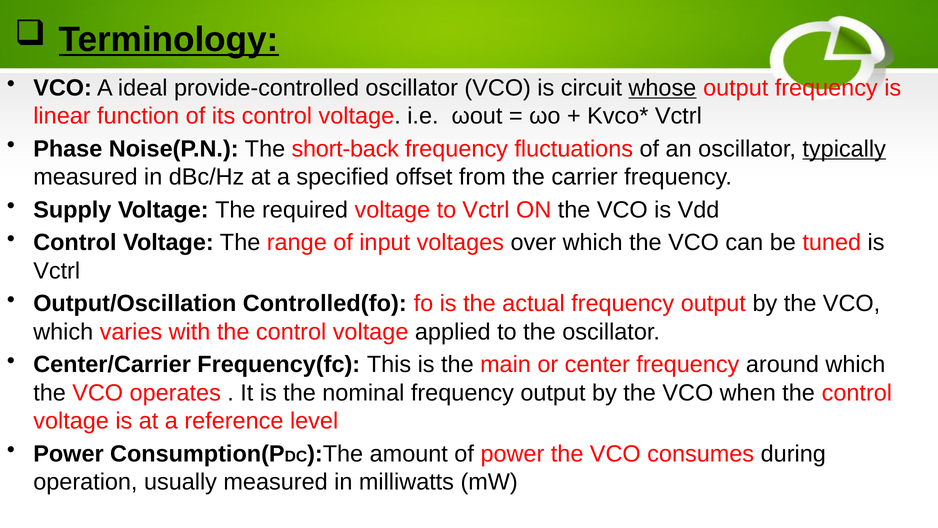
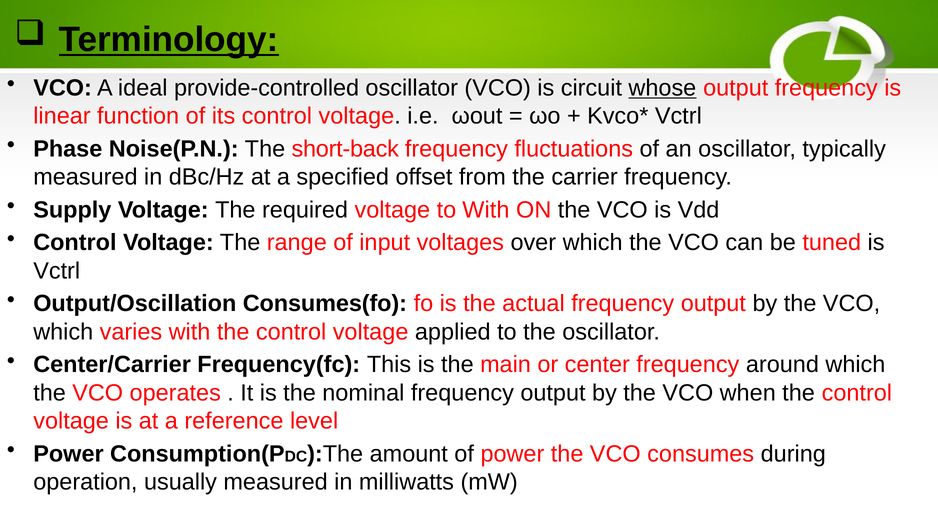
typically underline: present -> none
to Vctrl: Vctrl -> With
Controlled(fo: Controlled(fo -> Consumes(fo
